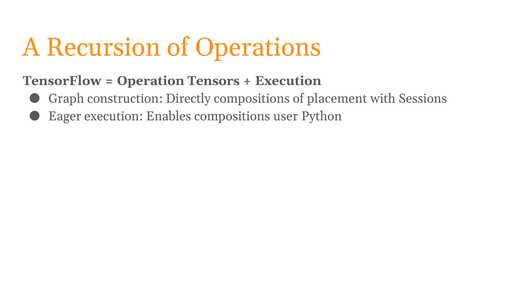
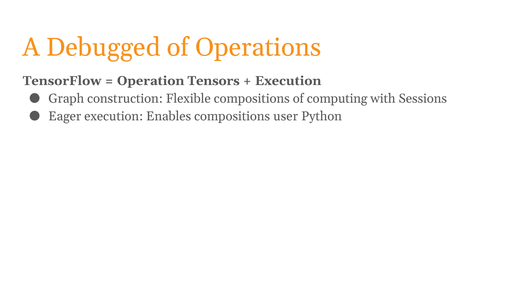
Recursion: Recursion -> Debugged
Directly: Directly -> Flexible
placement: placement -> computing
